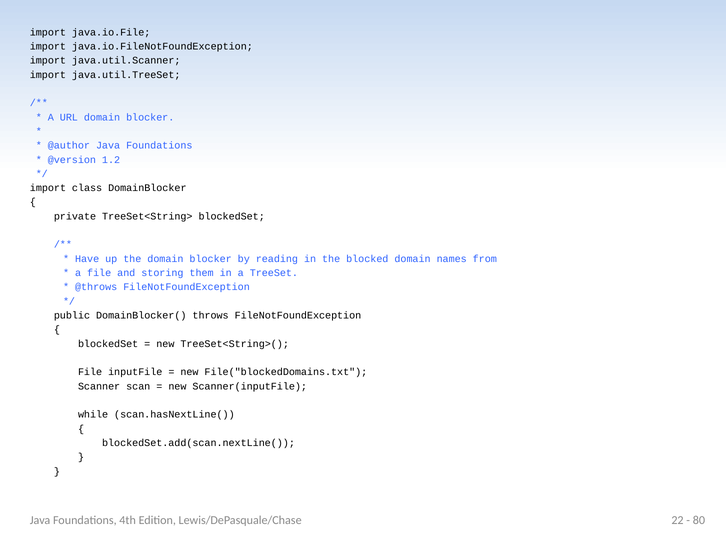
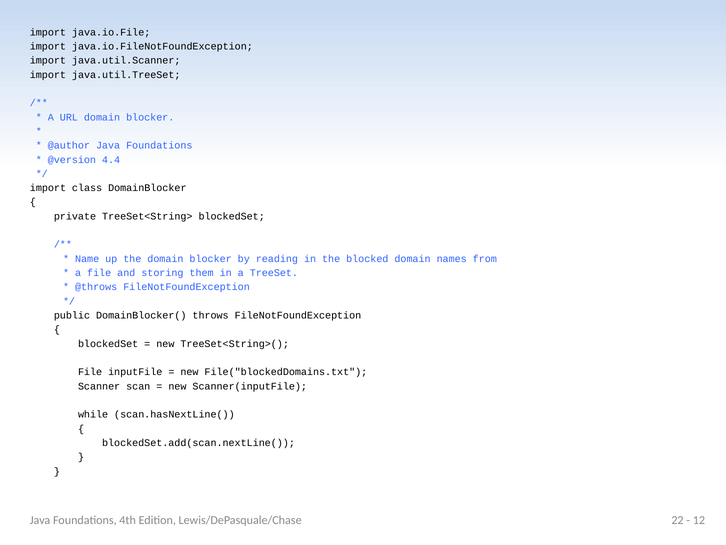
1.2: 1.2 -> 4.4
Have: Have -> Name
80: 80 -> 12
